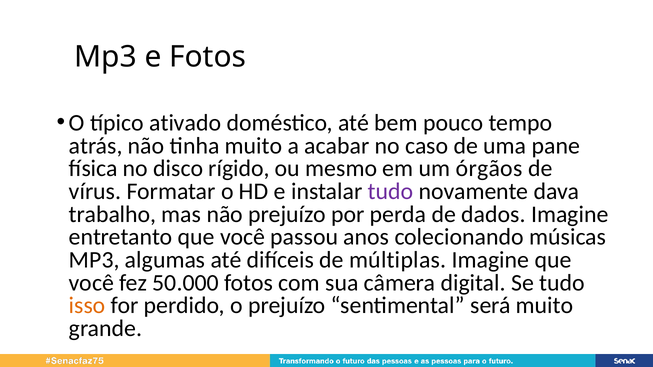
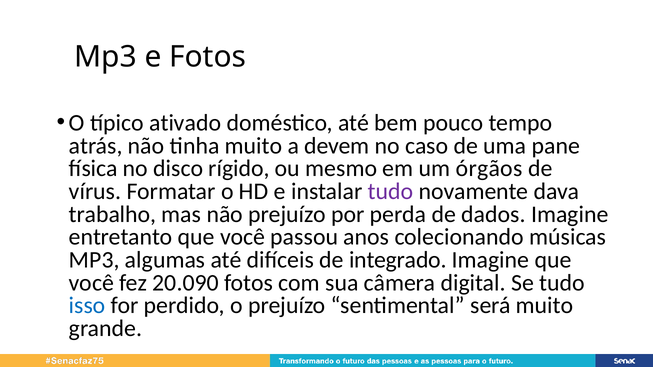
acabar: acabar -> devem
múltiplas: múltiplas -> integrado
50.000: 50.000 -> 20.090
isso colour: orange -> blue
